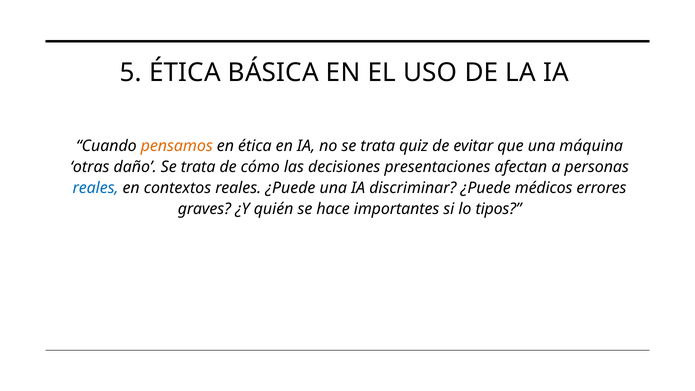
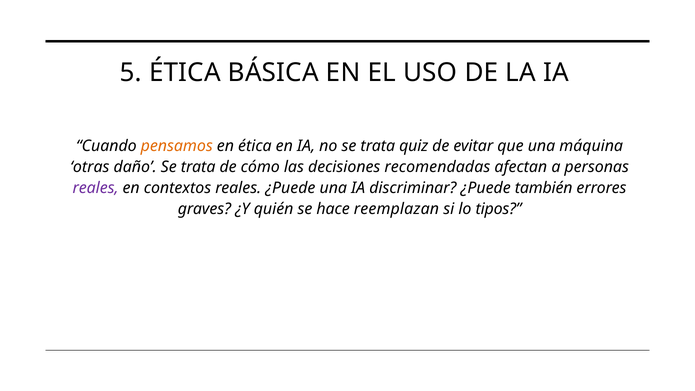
presentaciones: presentaciones -> recomendadas
reales at (96, 188) colour: blue -> purple
médicos: médicos -> también
importantes: importantes -> reemplazan
